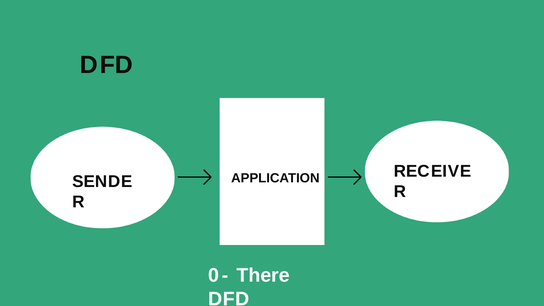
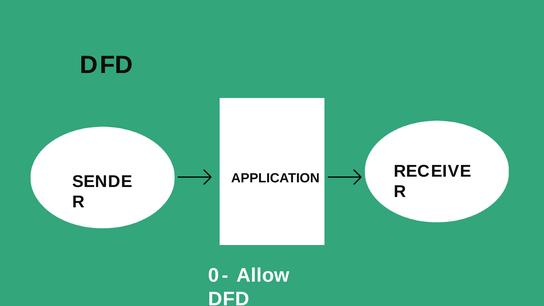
There: There -> Allow
